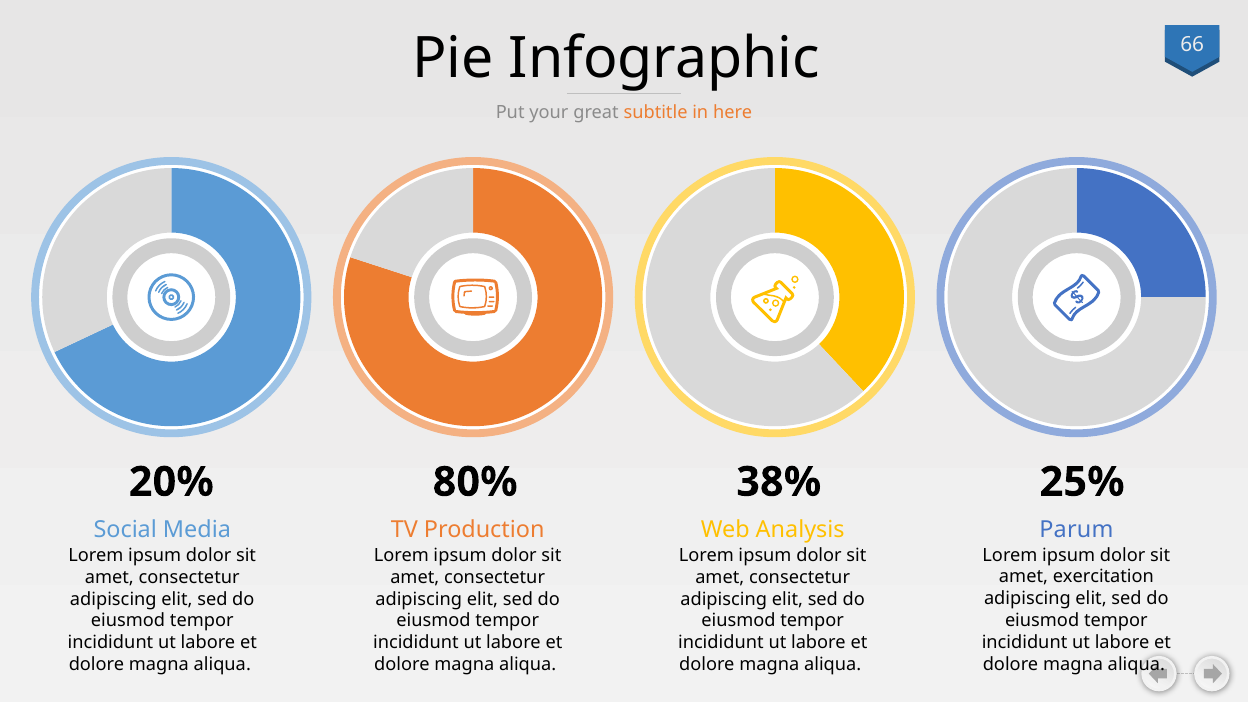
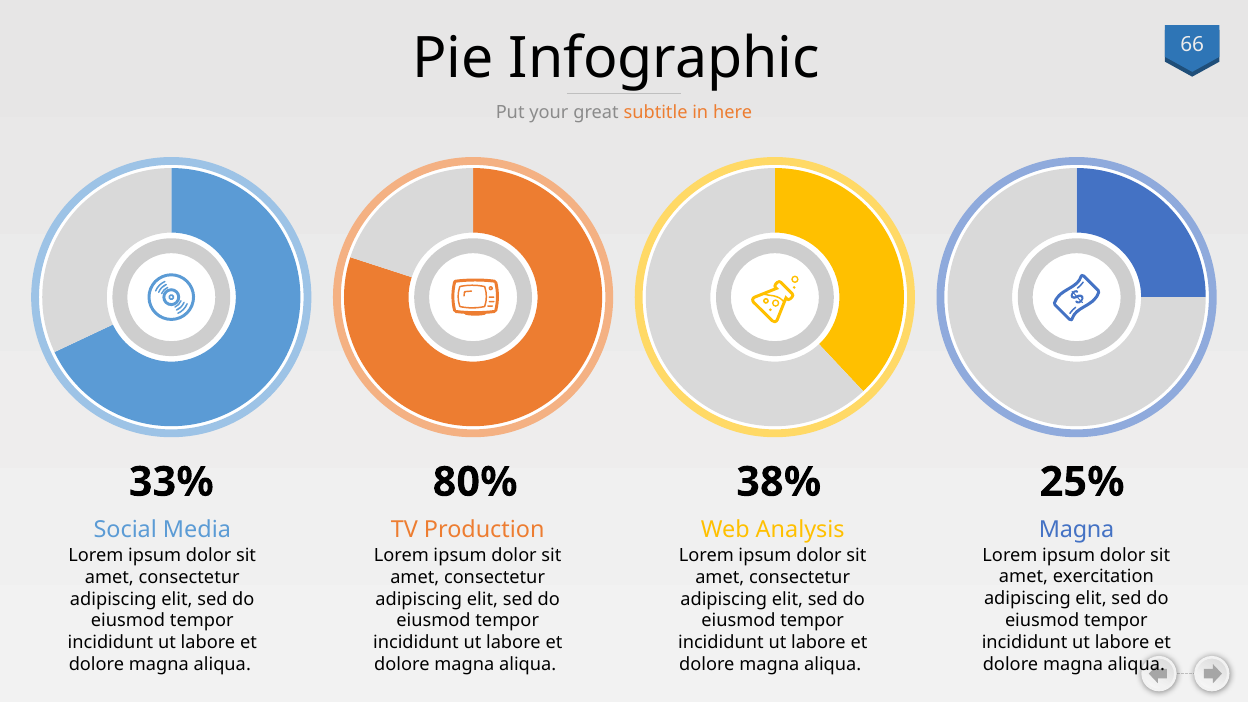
20%: 20% -> 33%
Parum at (1076, 529): Parum -> Magna
